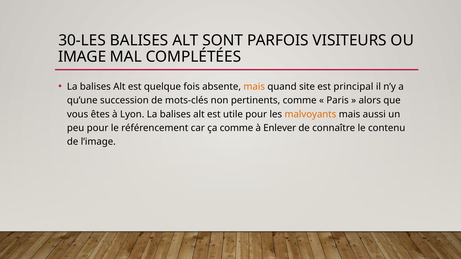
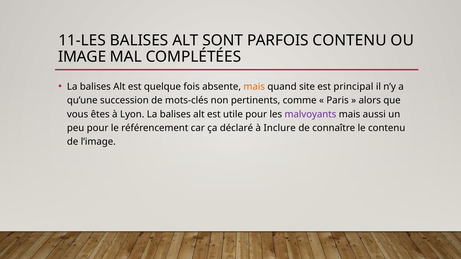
30-LES: 30-LES -> 11-LES
PARFOIS VISITEURS: VISITEURS -> CONTENU
malvoyants colour: orange -> purple
ça comme: comme -> déclaré
Enlever: Enlever -> Inclure
